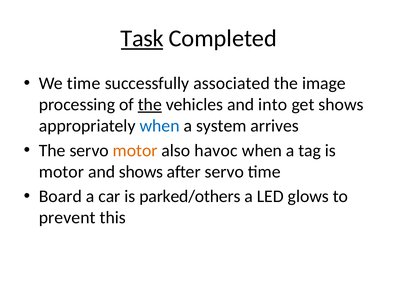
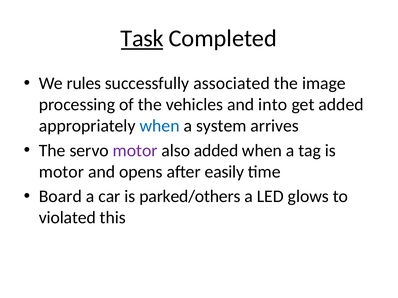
We time: time -> rules
the at (150, 105) underline: present -> none
get shows: shows -> added
motor at (135, 151) colour: orange -> purple
also havoc: havoc -> added
and shows: shows -> opens
after servo: servo -> easily
prevent: prevent -> violated
